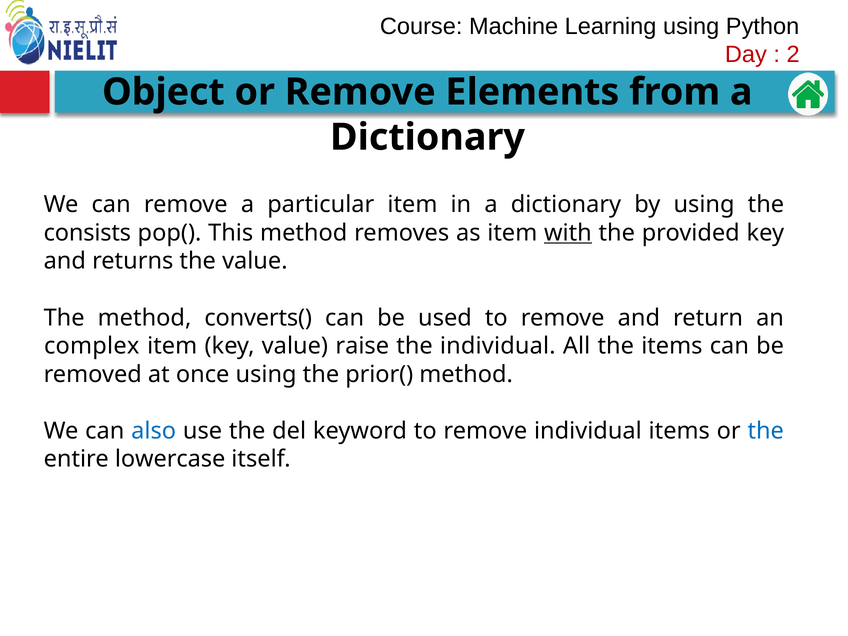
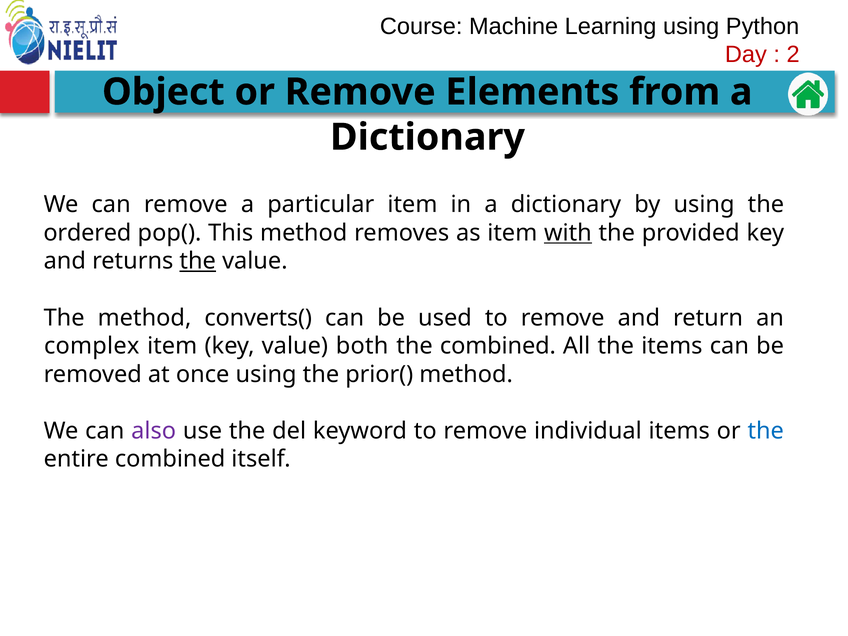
consists: consists -> ordered
the at (198, 261) underline: none -> present
raise: raise -> both
the individual: individual -> combined
also colour: blue -> purple
entire lowercase: lowercase -> combined
